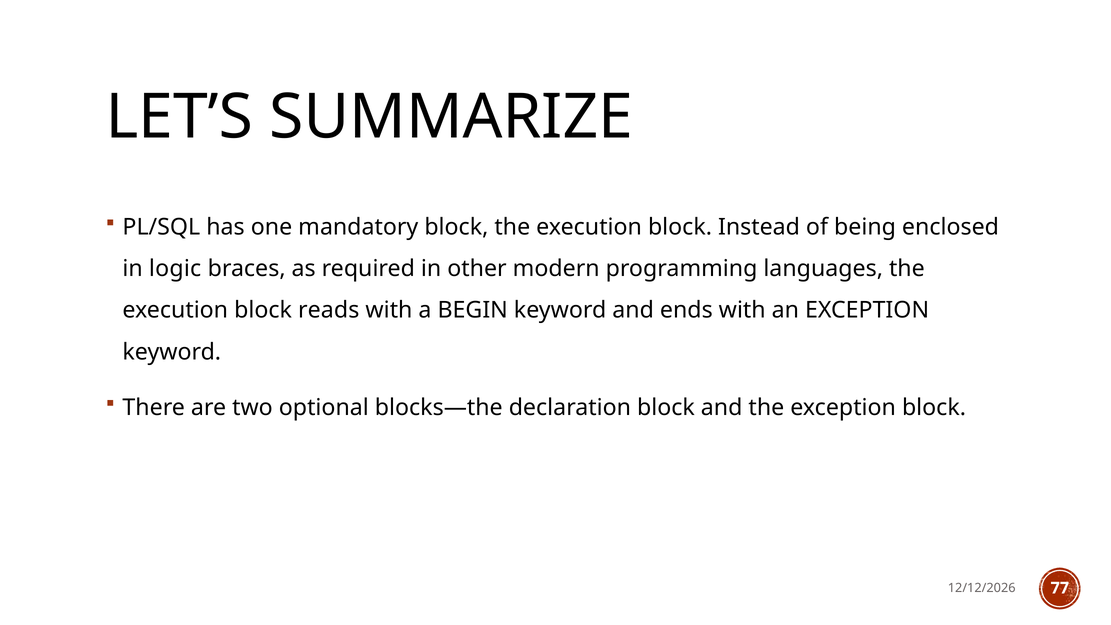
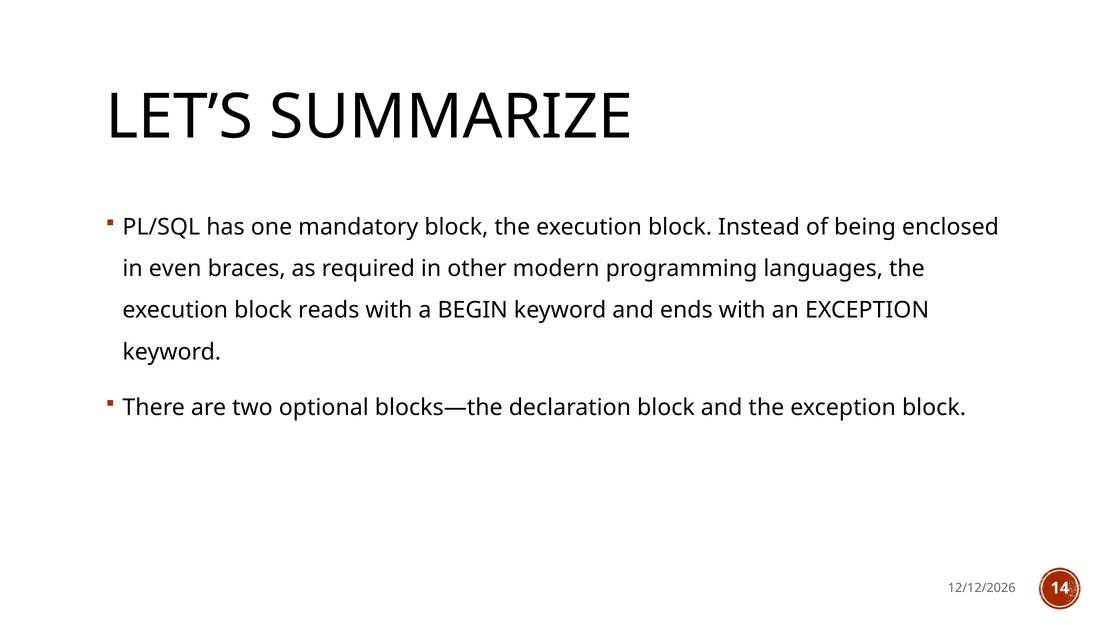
logic: logic -> even
77: 77 -> 14
